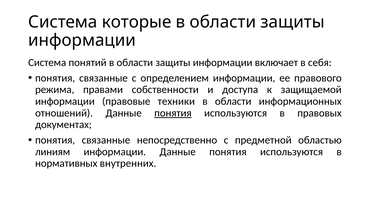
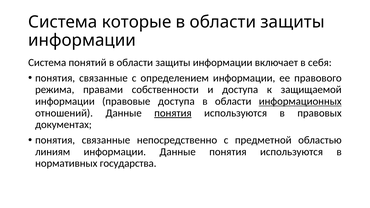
правовые техники: техники -> доступа
информационных underline: none -> present
внутренних: внутренних -> государства
